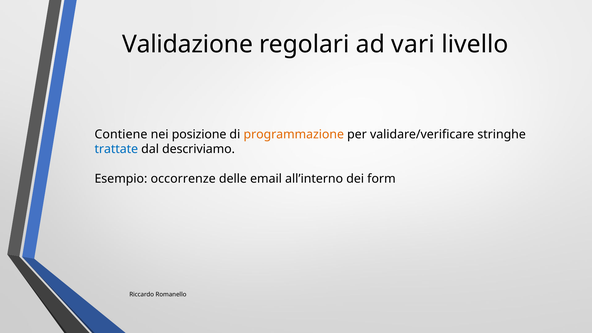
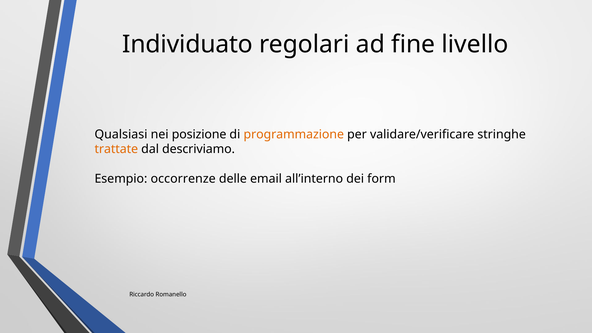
Validazione: Validazione -> Individuato
vari: vari -> fine
Contiene: Contiene -> Qualsiasi
trattate colour: blue -> orange
